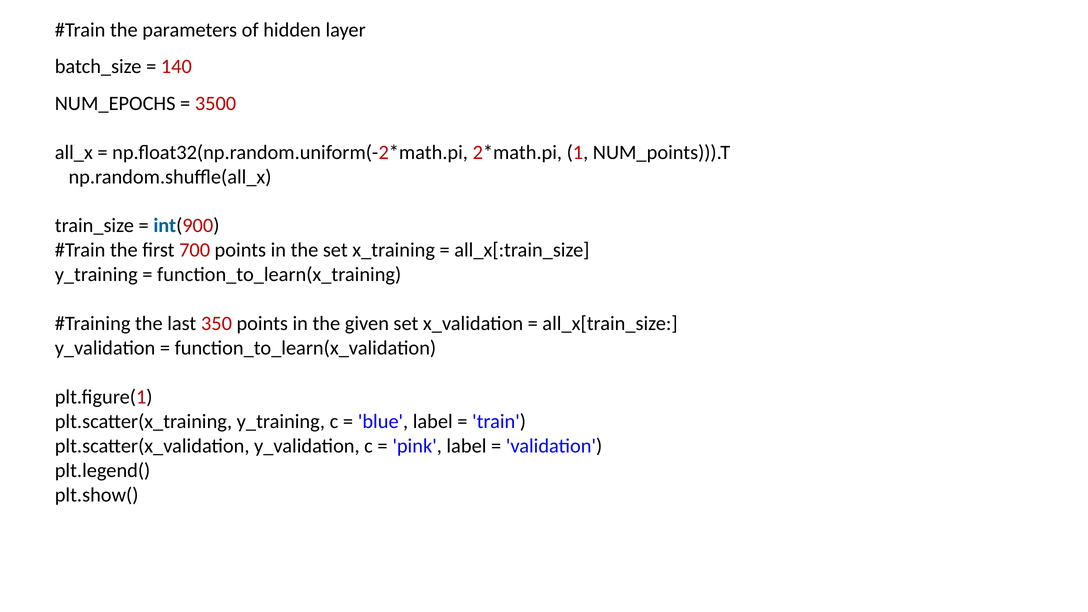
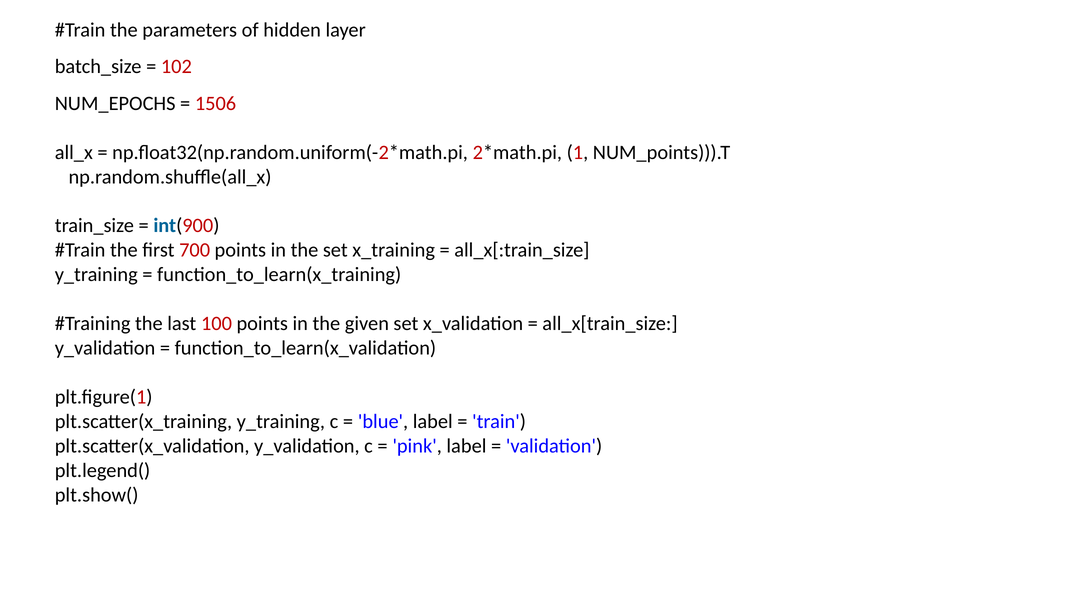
140: 140 -> 102
3500: 3500 -> 1506
350: 350 -> 100
